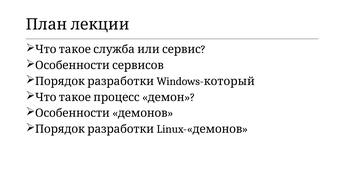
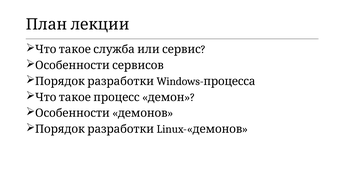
который: который -> процесса
